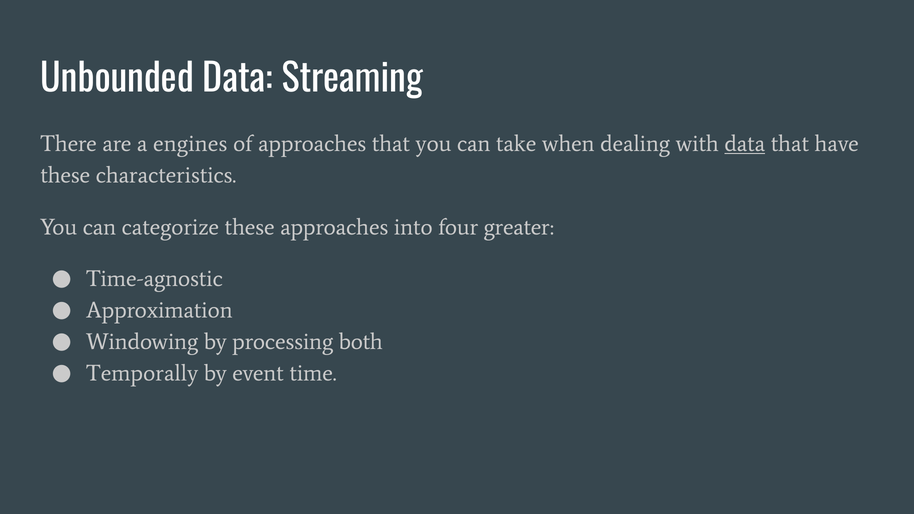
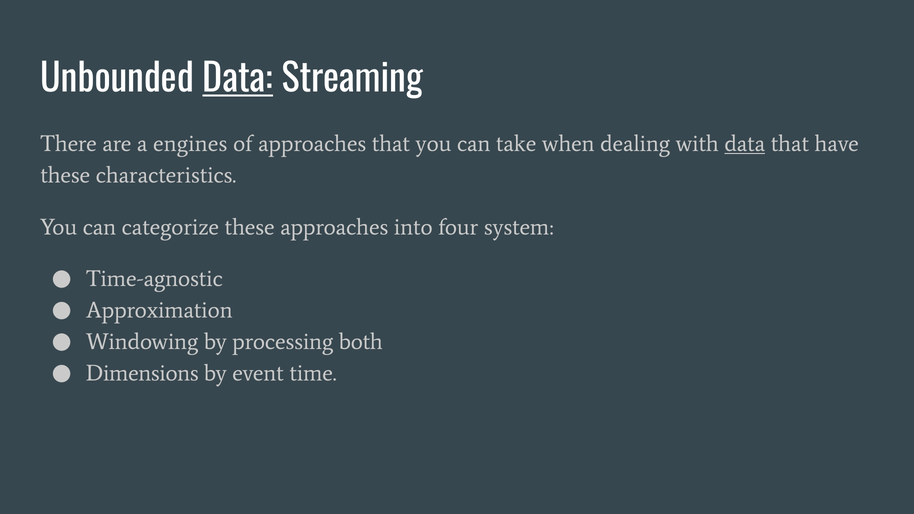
Data at (238, 79) underline: none -> present
greater: greater -> system
Temporally: Temporally -> Dimensions
